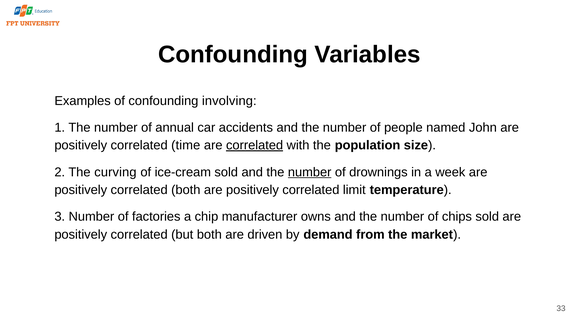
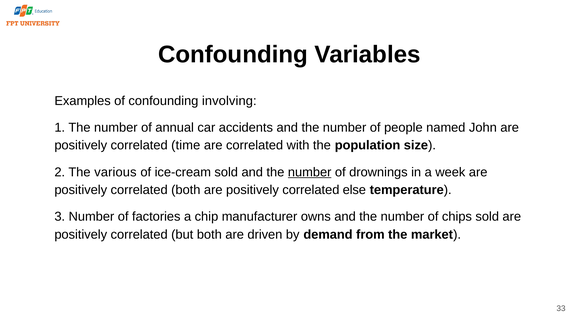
correlated at (255, 145) underline: present -> none
curving: curving -> various
limit: limit -> else
